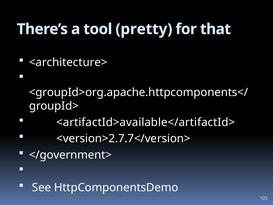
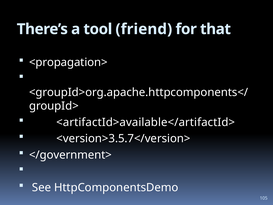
pretty: pretty -> friend
<architecture>: <architecture> -> <propagation>
<version>2.7.7</version>: <version>2.7.7</version> -> <version>3.5.7</version>
